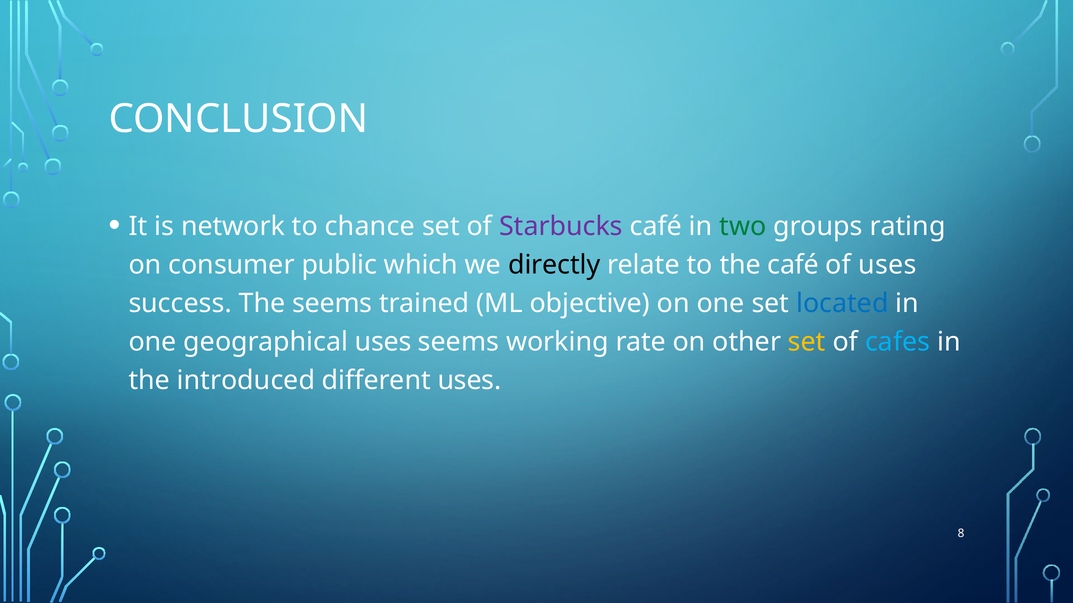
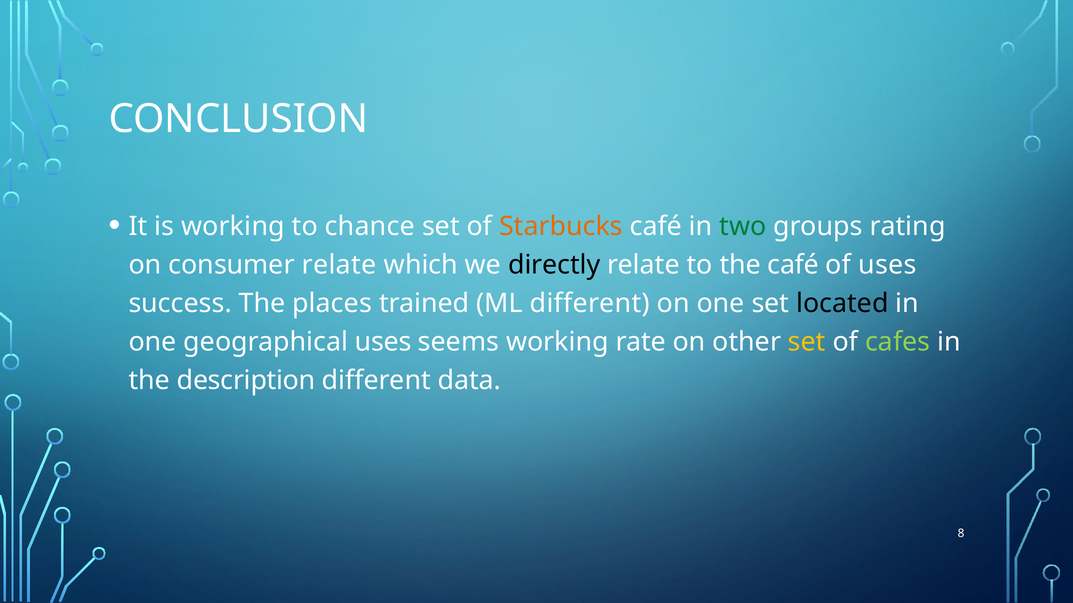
is network: network -> working
Starbucks colour: purple -> orange
consumer public: public -> relate
The seems: seems -> places
ML objective: objective -> different
located colour: blue -> black
cafes colour: light blue -> light green
introduced: introduced -> description
different uses: uses -> data
